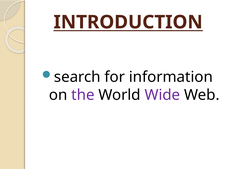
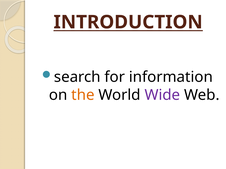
the colour: purple -> orange
